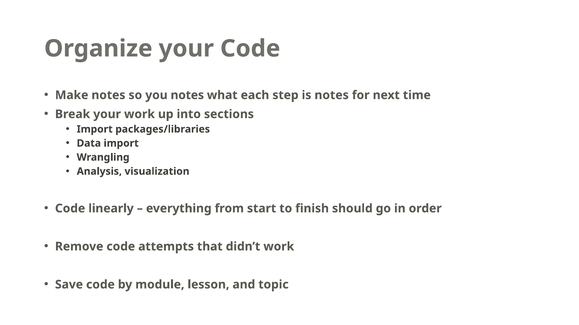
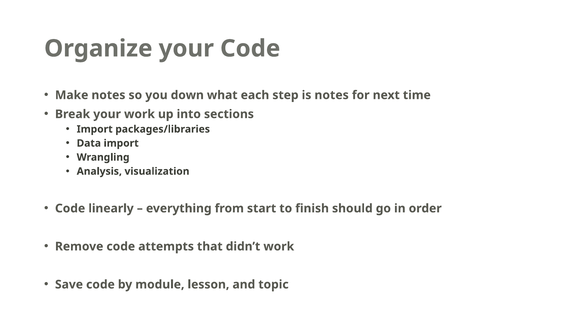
you notes: notes -> down
